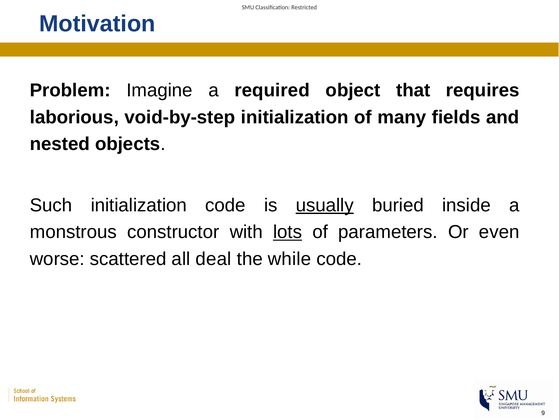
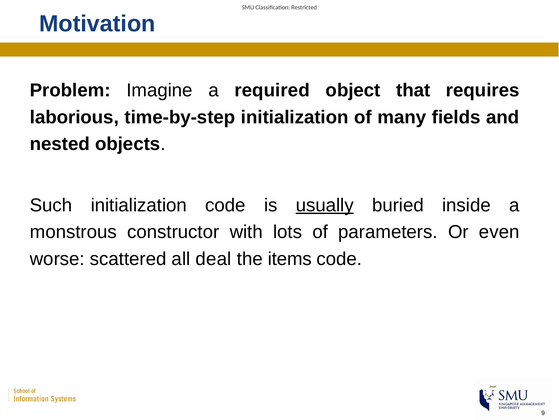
void-by-step: void-by-step -> time-by-step
lots underline: present -> none
while: while -> items
